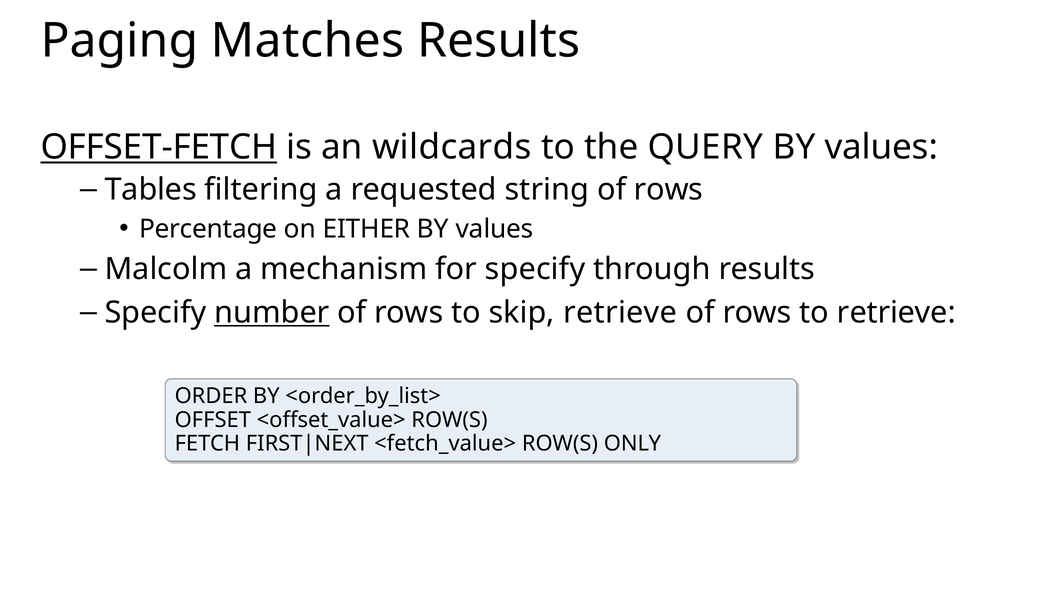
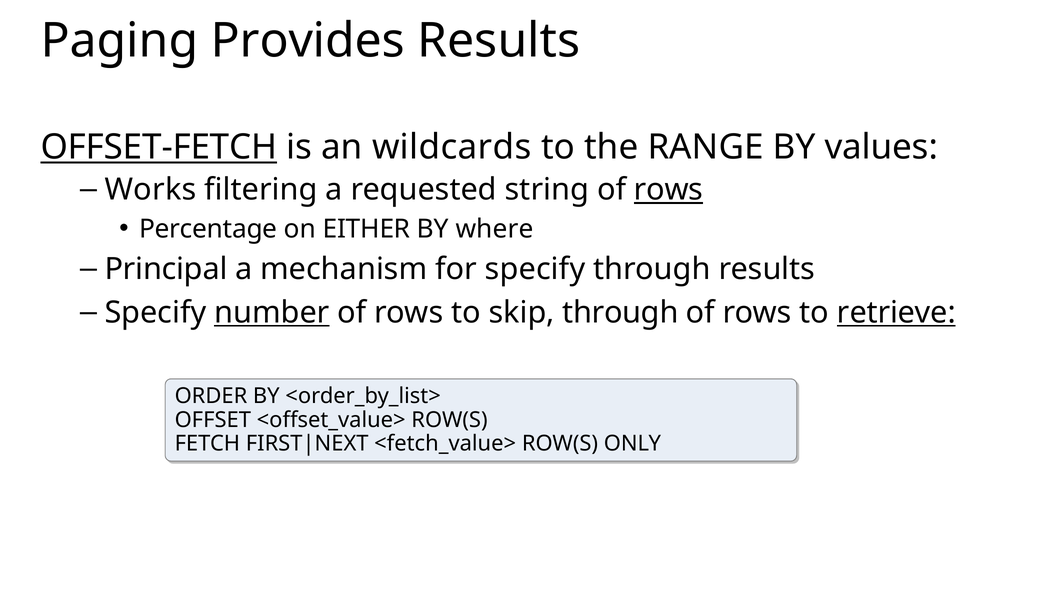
Matches: Matches -> Provides
QUERY: QUERY -> RANGE
Tables: Tables -> Works
rows at (669, 190) underline: none -> present
values at (495, 229): values -> where
Malcolm: Malcolm -> Principal
skip retrieve: retrieve -> through
retrieve at (896, 312) underline: none -> present
